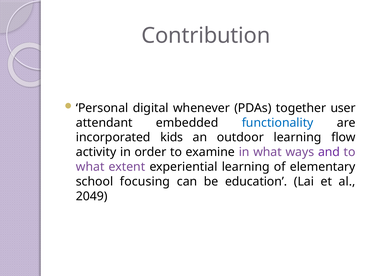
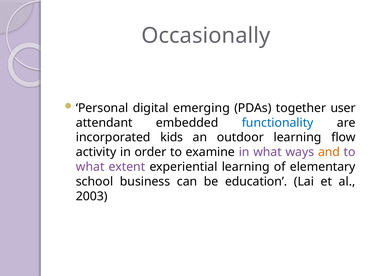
Contribution: Contribution -> Occasionally
whenever: whenever -> emerging
and colour: purple -> orange
focusing: focusing -> business
2049: 2049 -> 2003
